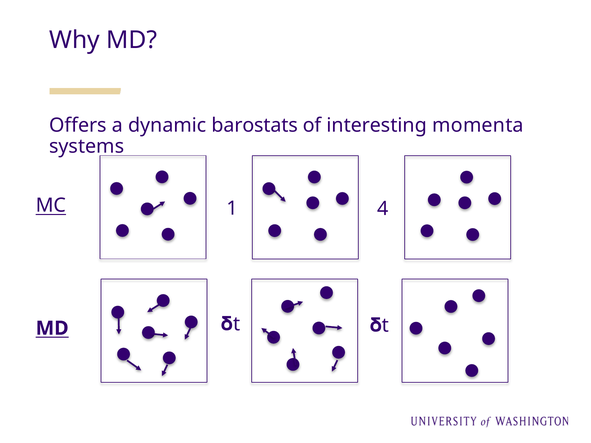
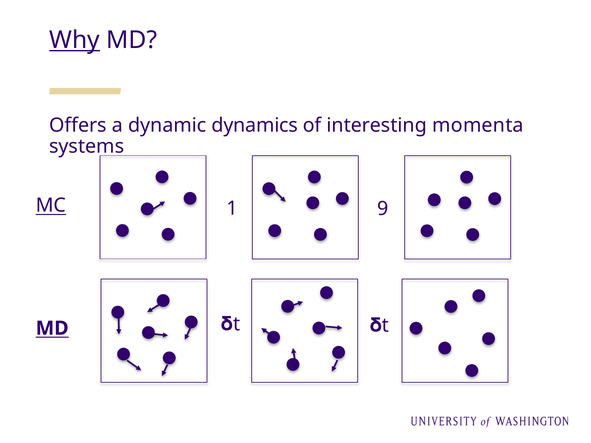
Why underline: none -> present
barostats: barostats -> dynamics
4: 4 -> 9
